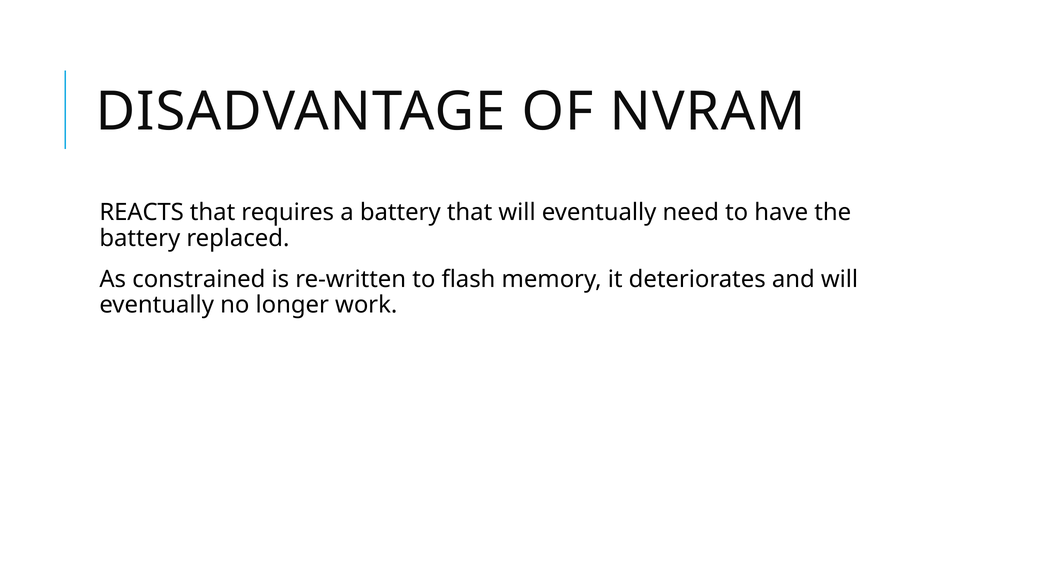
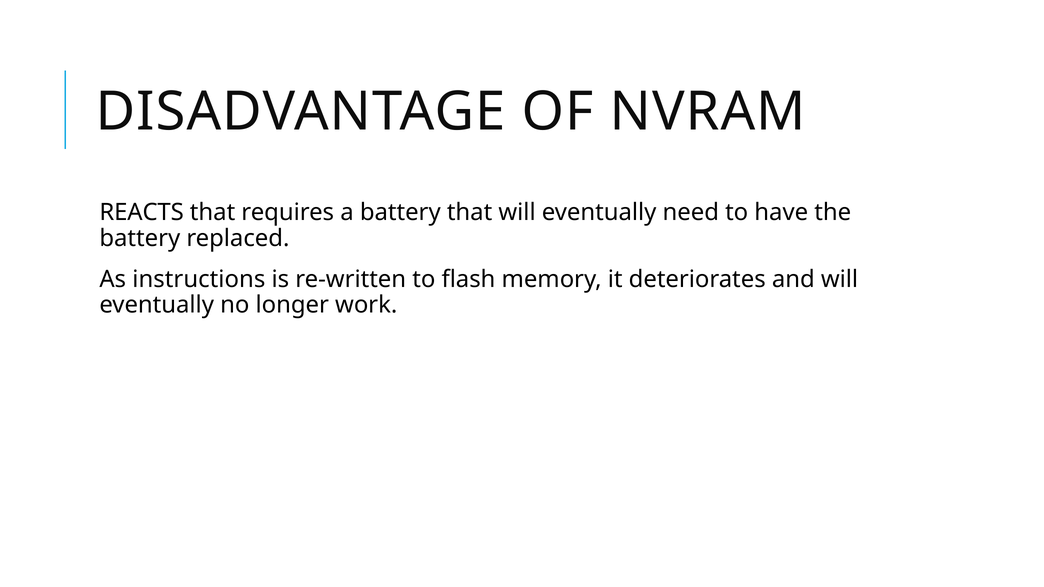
constrained: constrained -> instructions
